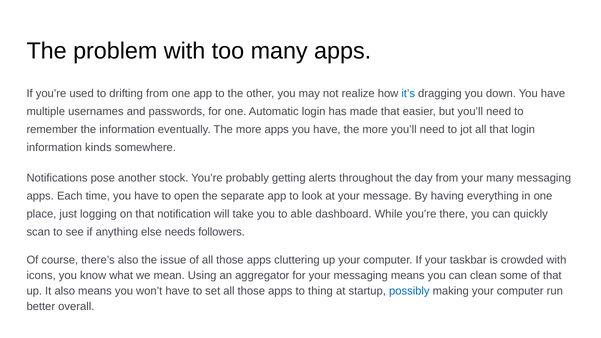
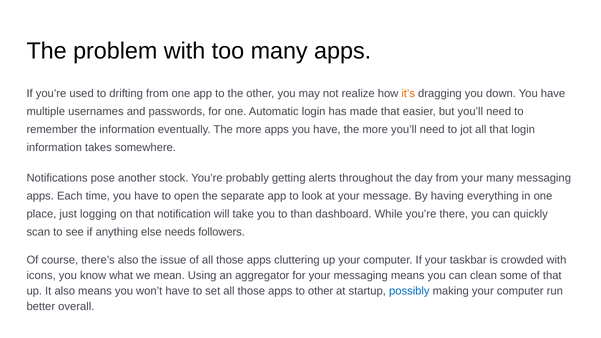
it’s colour: blue -> orange
kinds: kinds -> takes
able: able -> than
to thing: thing -> other
